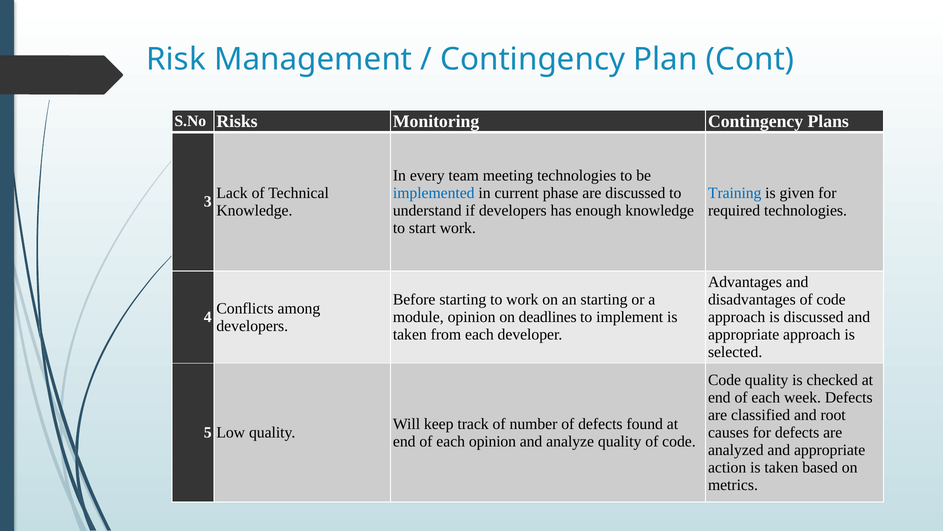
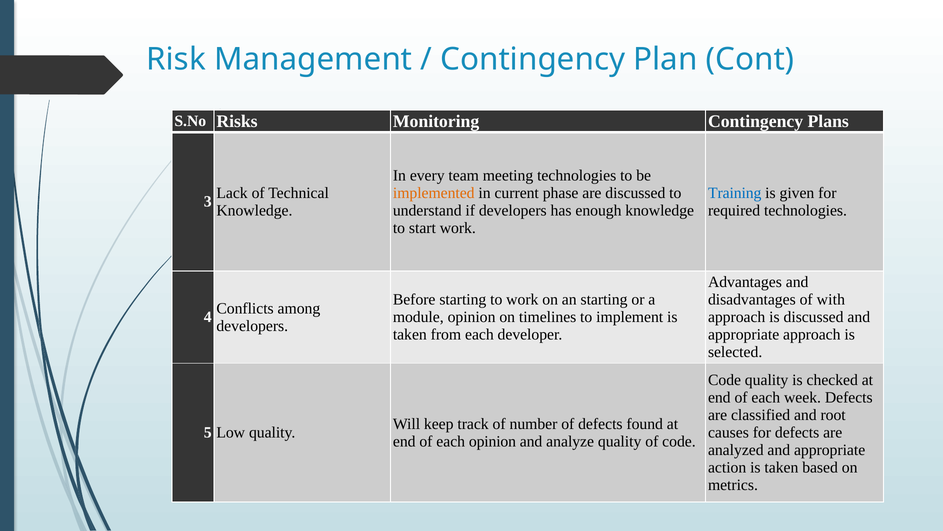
implemented colour: blue -> orange
disadvantages of code: code -> with
deadlines: deadlines -> timelines
